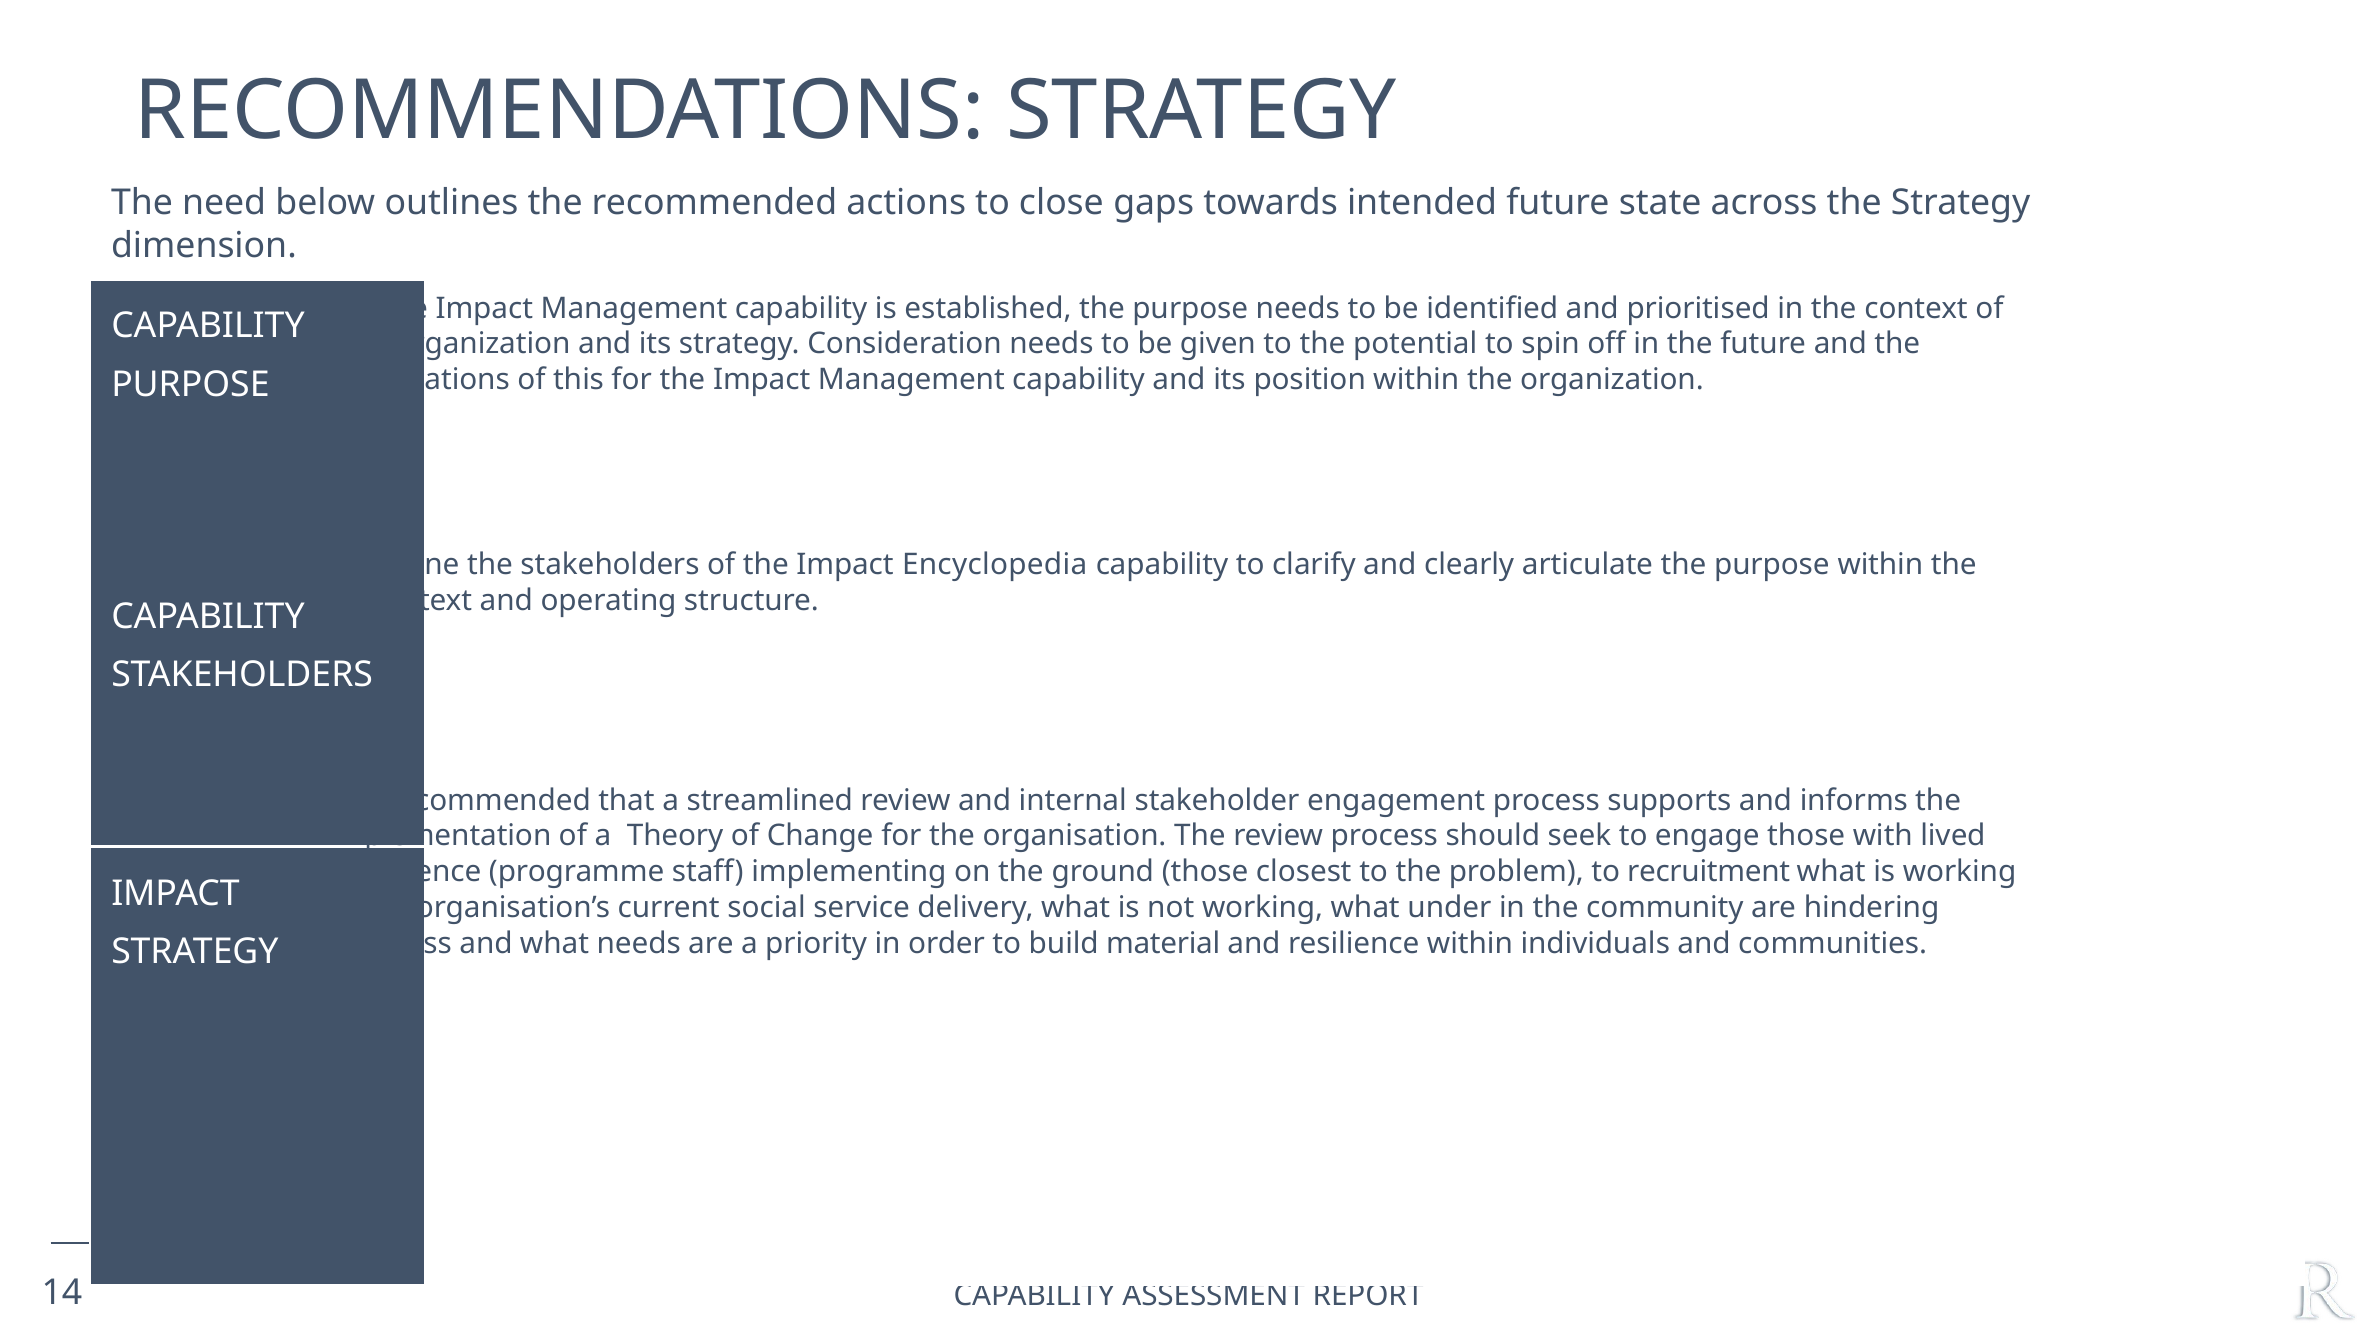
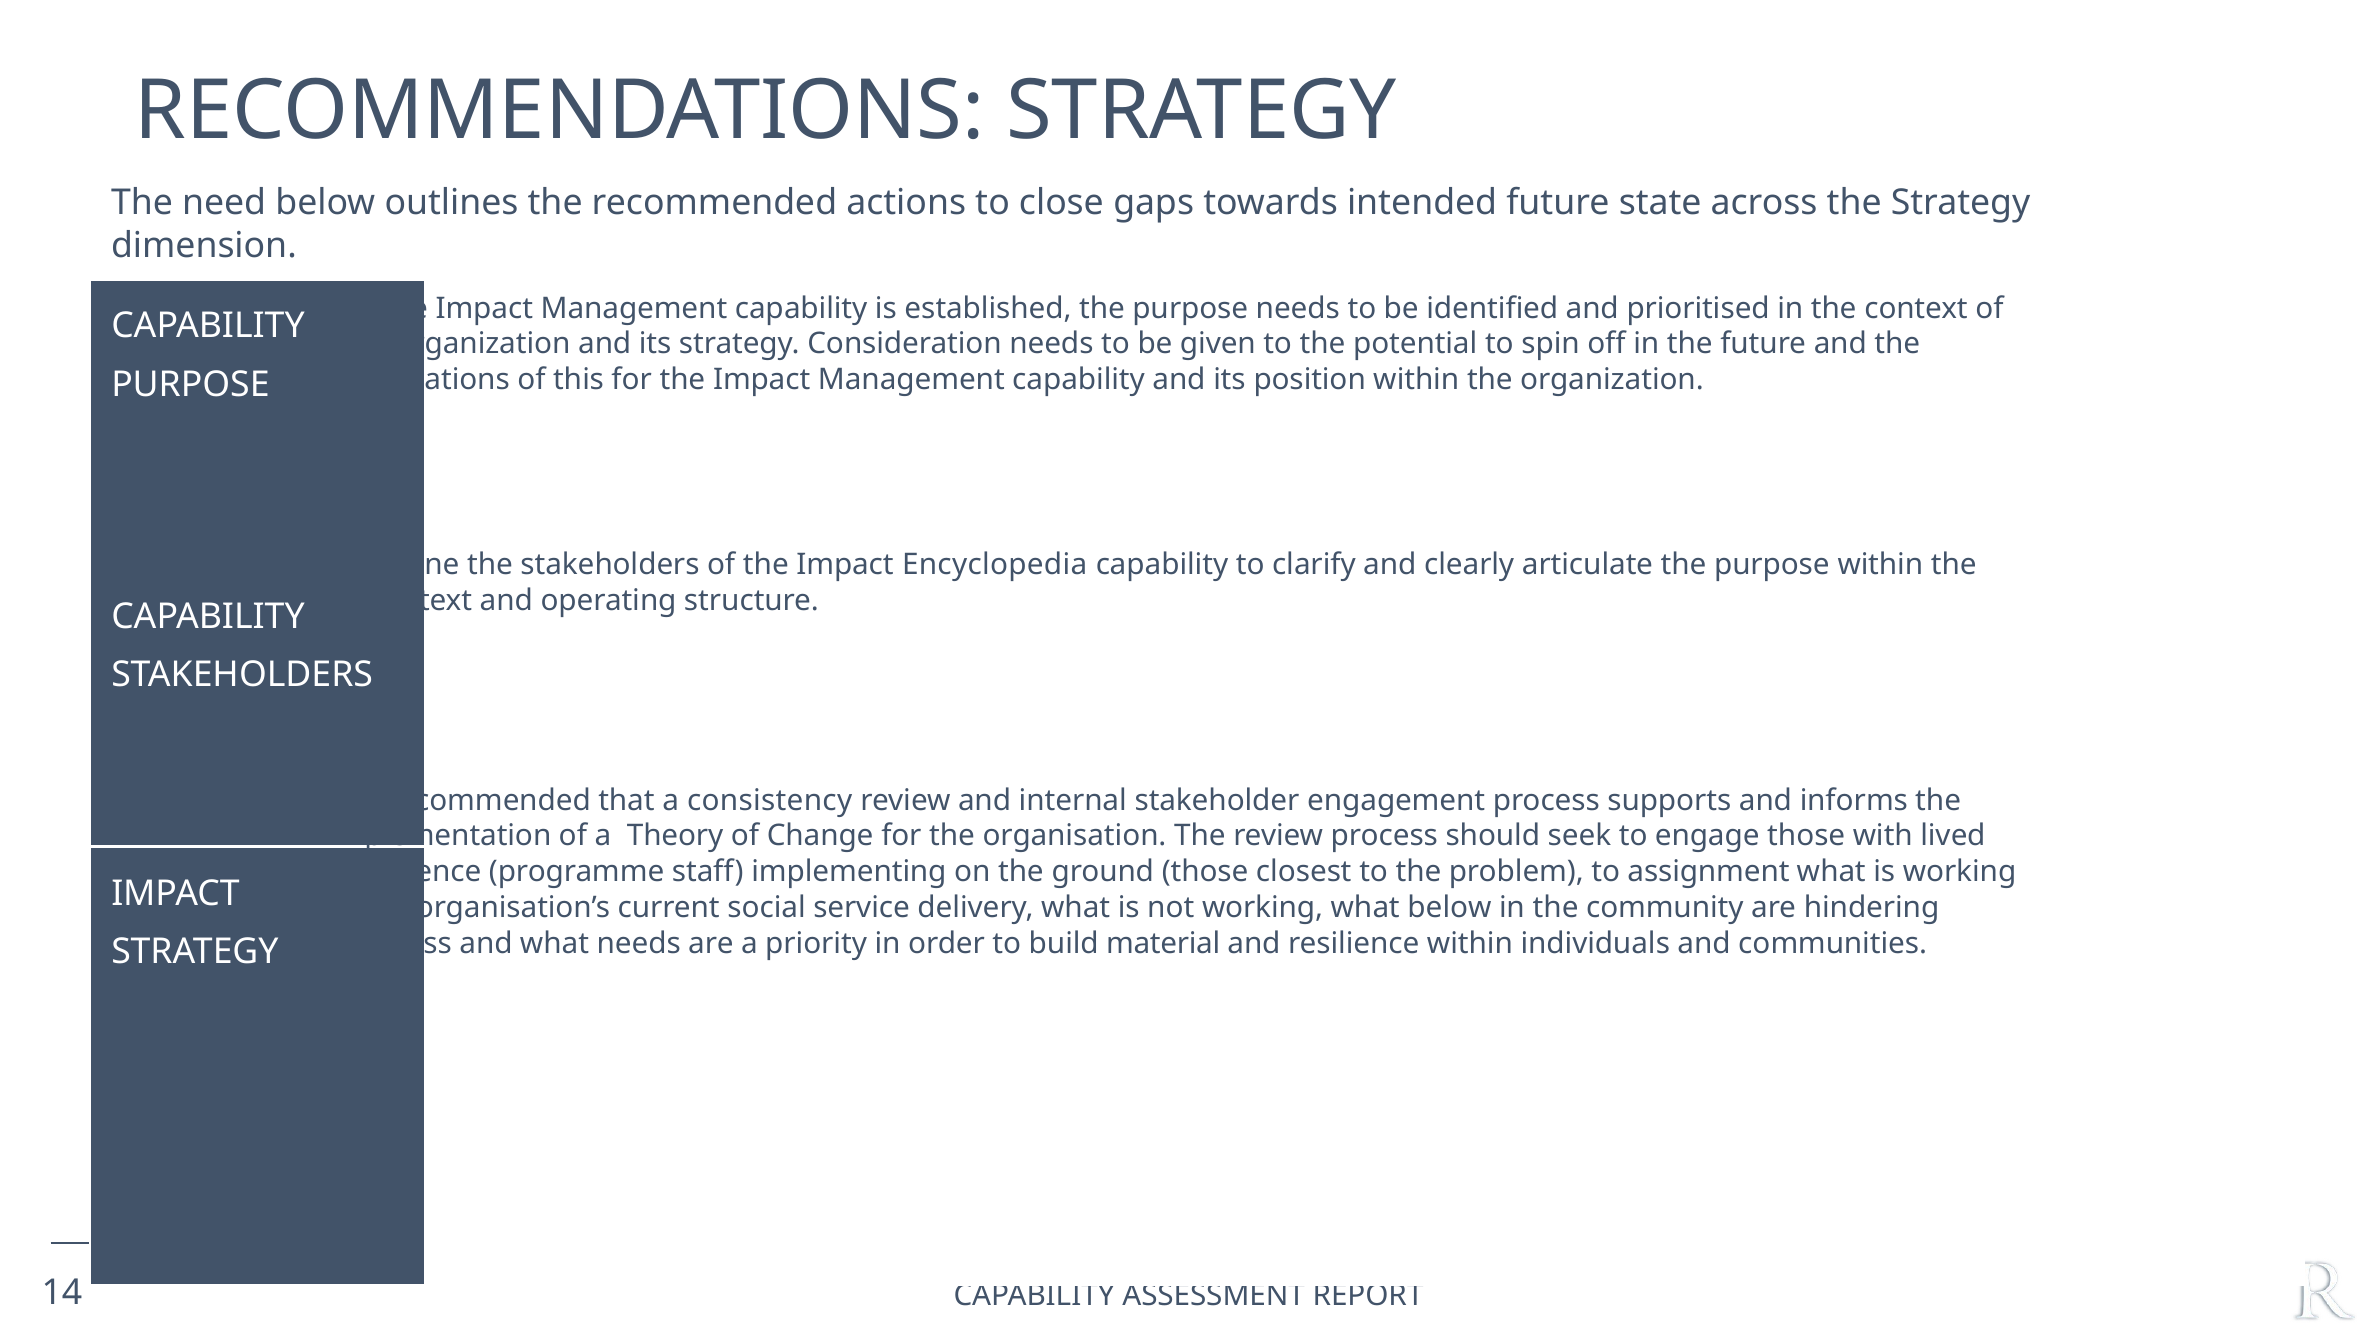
streamlined: streamlined -> consistency
recruitment: recruitment -> assignment
what under: under -> below
